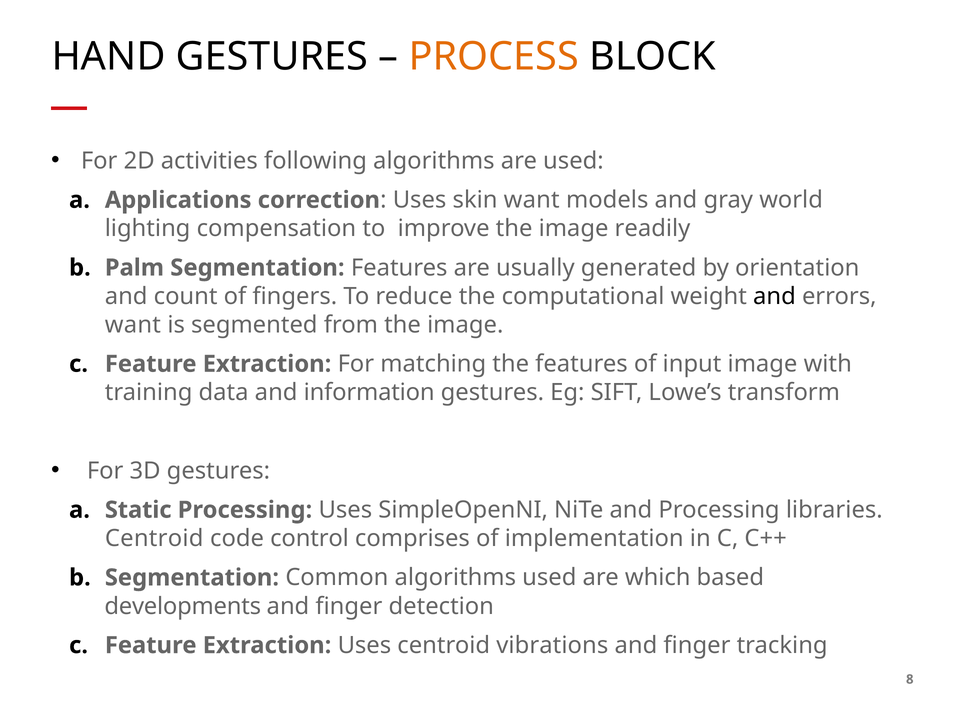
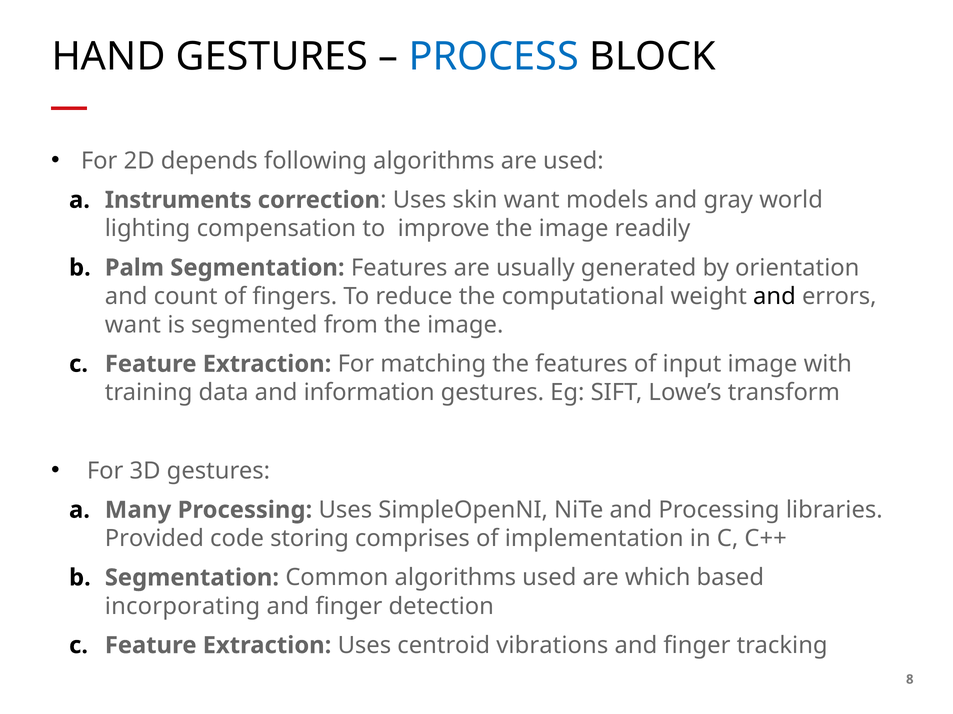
PROCESS colour: orange -> blue
activities: activities -> depends
Applications: Applications -> Instruments
Static: Static -> Many
Centroid at (154, 539): Centroid -> Provided
control: control -> storing
developments: developments -> incorporating
